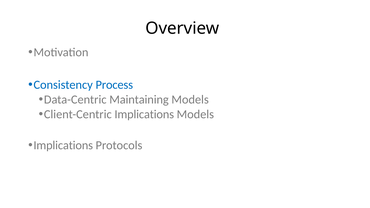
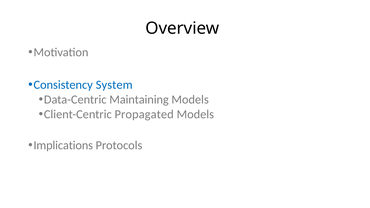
Process: Process -> System
Client-Centric Implications: Implications -> Propagated
